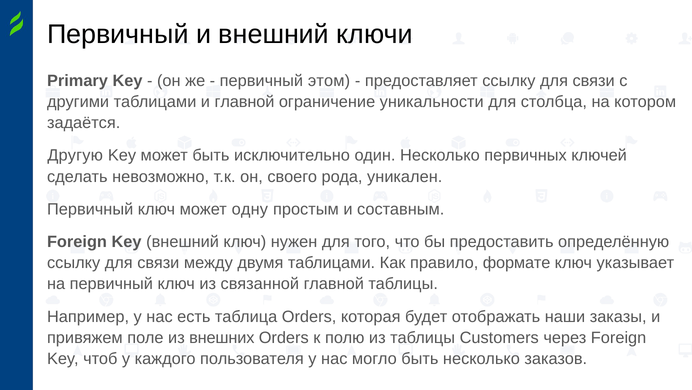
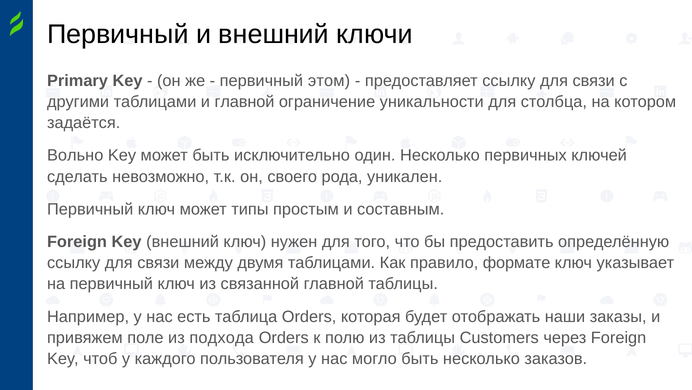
Другую: Другую -> Вольно
одну: одну -> типы
внешних: внешних -> подхода
